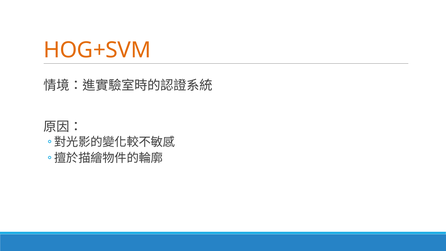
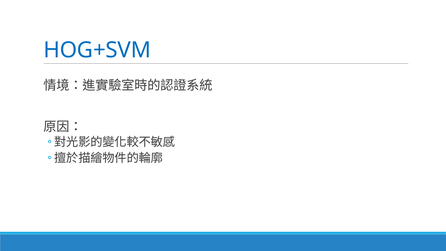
HOG+SVM colour: orange -> blue
